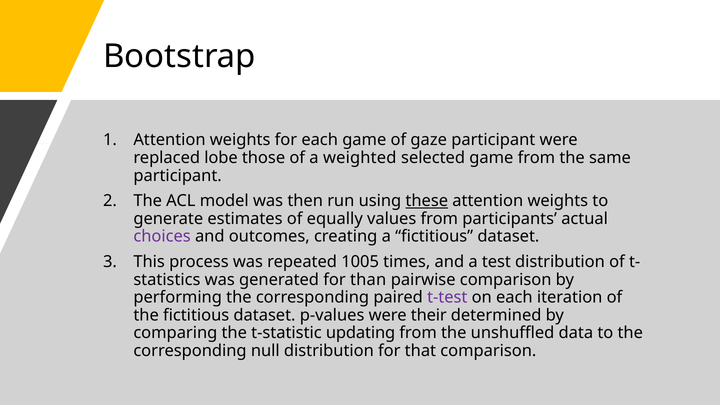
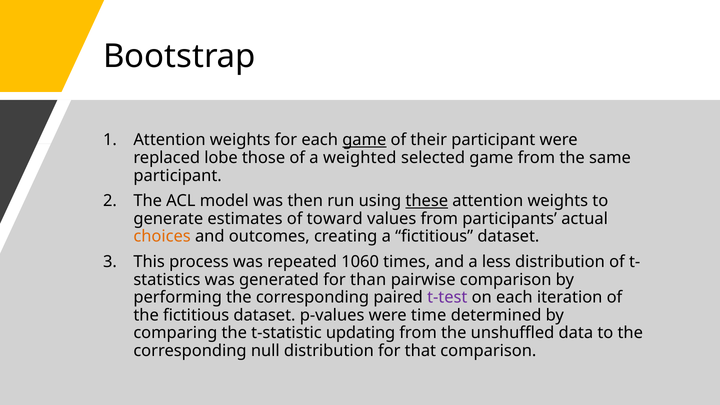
game at (364, 140) underline: none -> present
gaze: gaze -> their
equally: equally -> toward
choices colour: purple -> orange
1005: 1005 -> 1060
test: test -> less
their: their -> time
